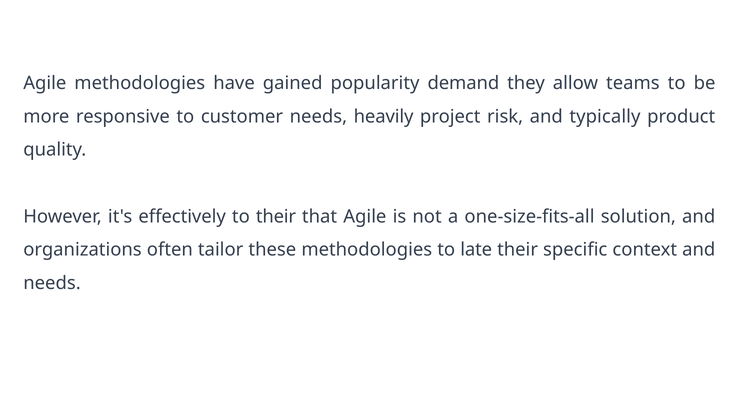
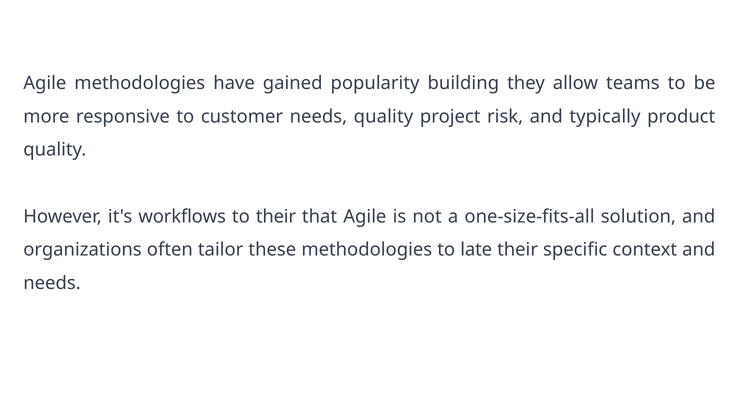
demand: demand -> building
needs heavily: heavily -> quality
effectively: effectively -> workflows
